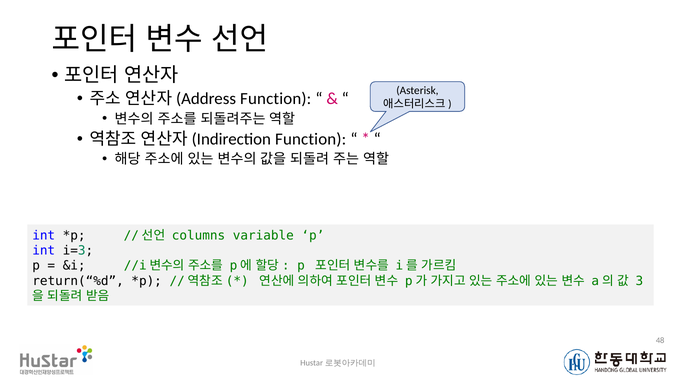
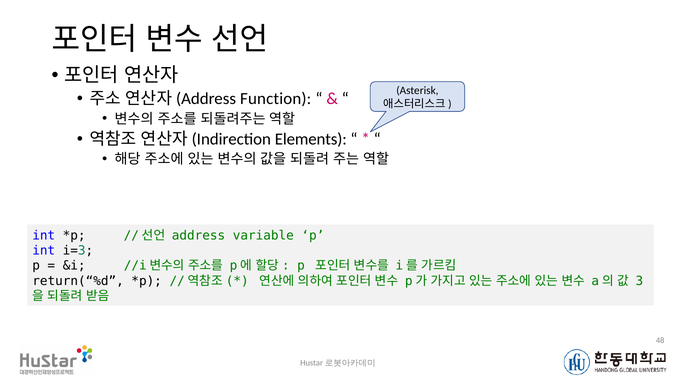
Function at (311, 139): Function -> Elements
columns: columns -> address
